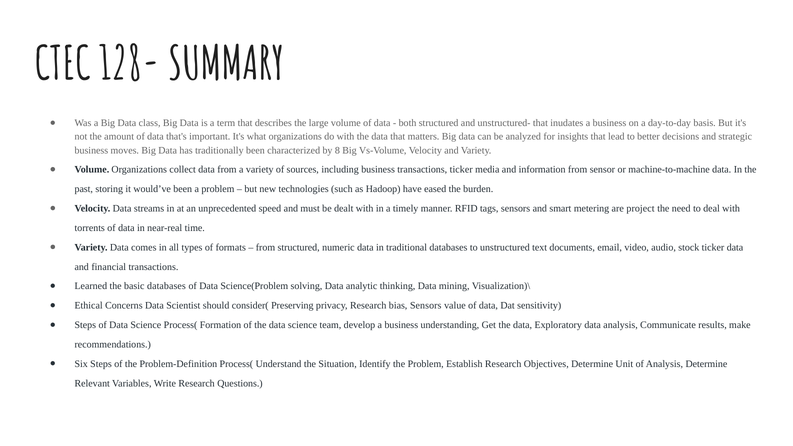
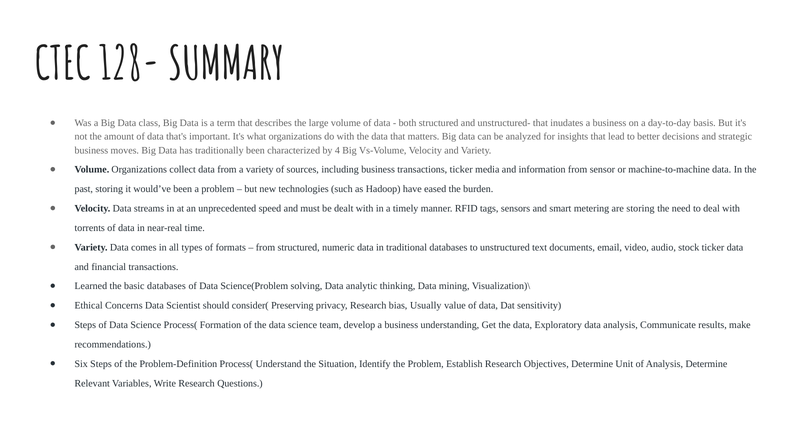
8: 8 -> 4
are project: project -> storing
bias Sensors: Sensors -> Usually
